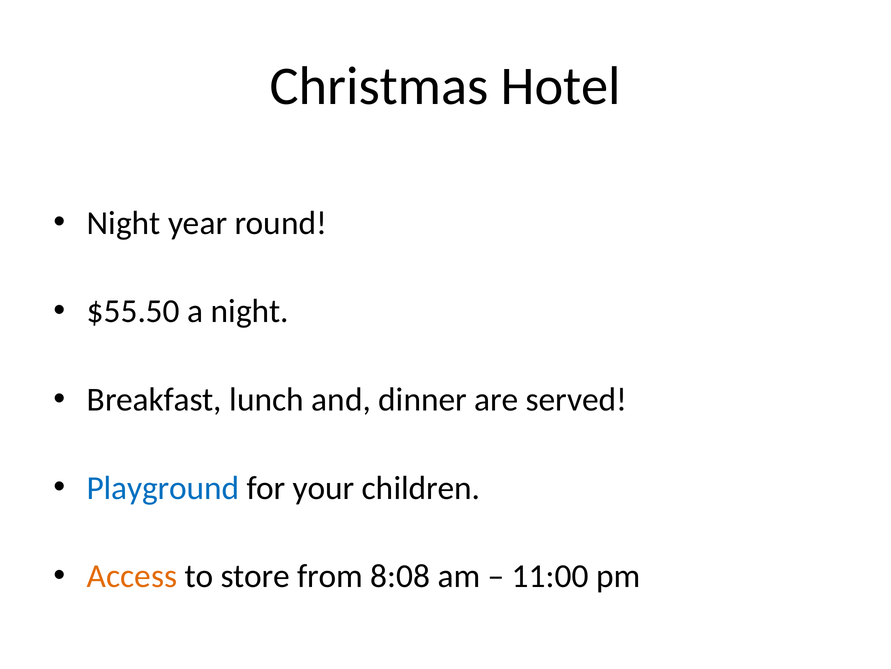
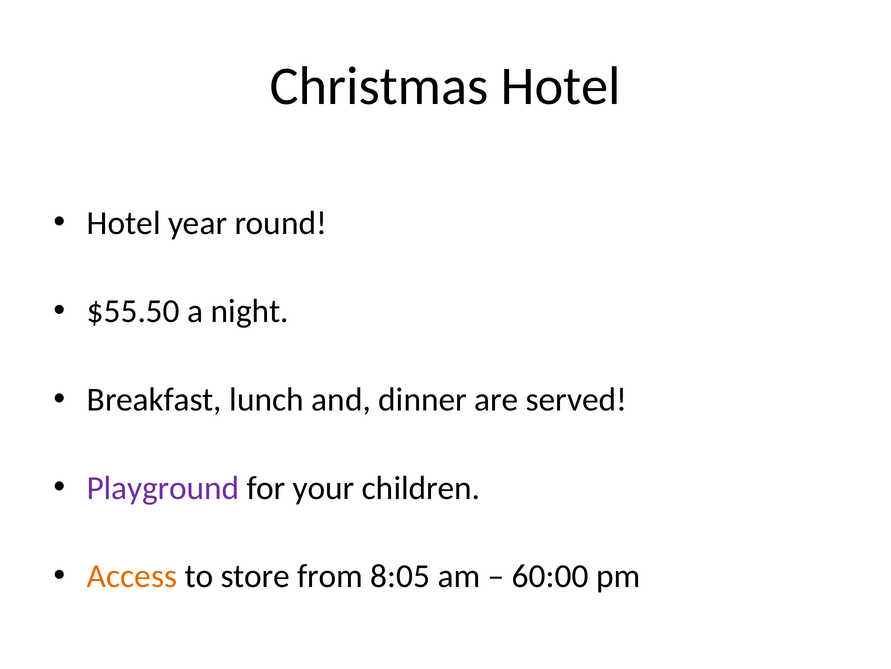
Night at (124, 223): Night -> Hotel
Playground colour: blue -> purple
8:08: 8:08 -> 8:05
11:00: 11:00 -> 60:00
